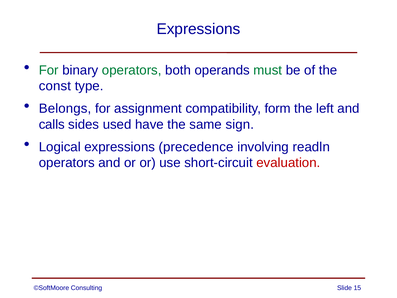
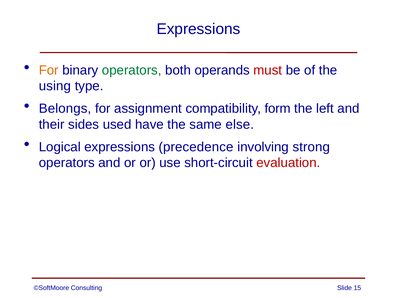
For at (49, 70) colour: green -> orange
must colour: green -> red
const: const -> using
calls: calls -> their
sign: sign -> else
readln: readln -> strong
